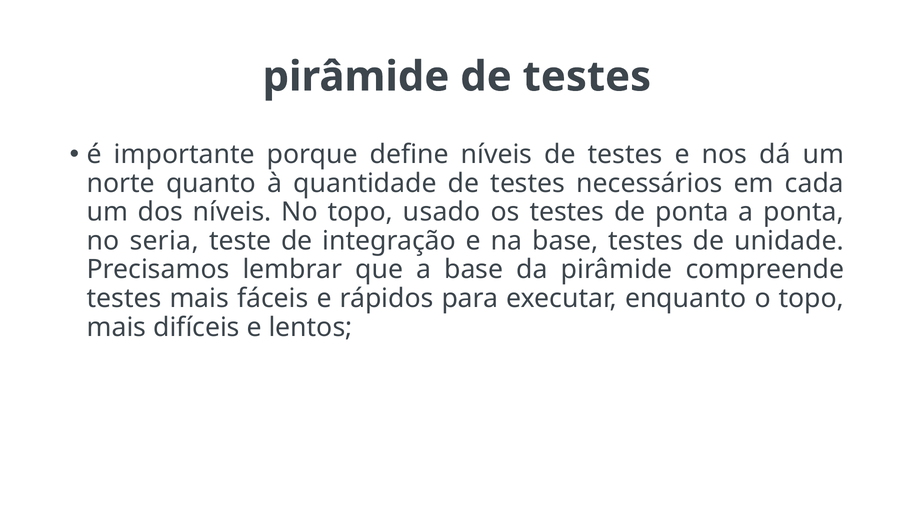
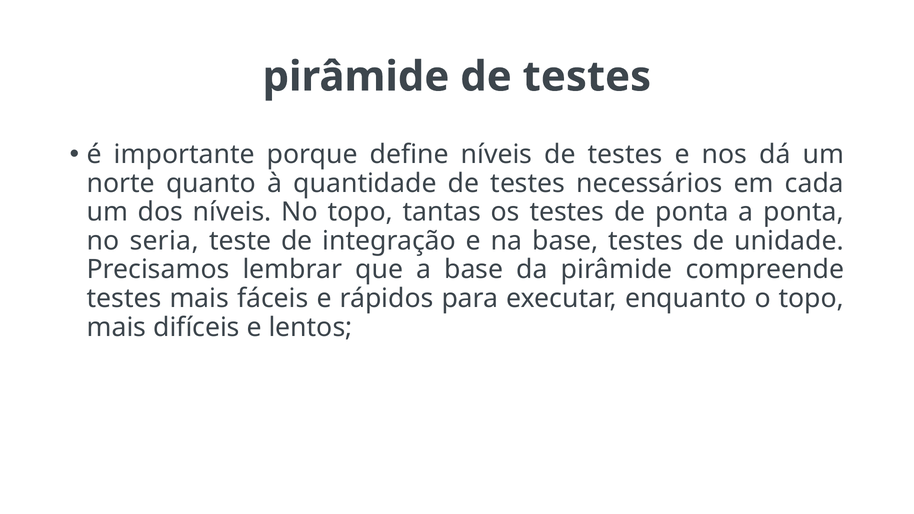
usado: usado -> tantas
